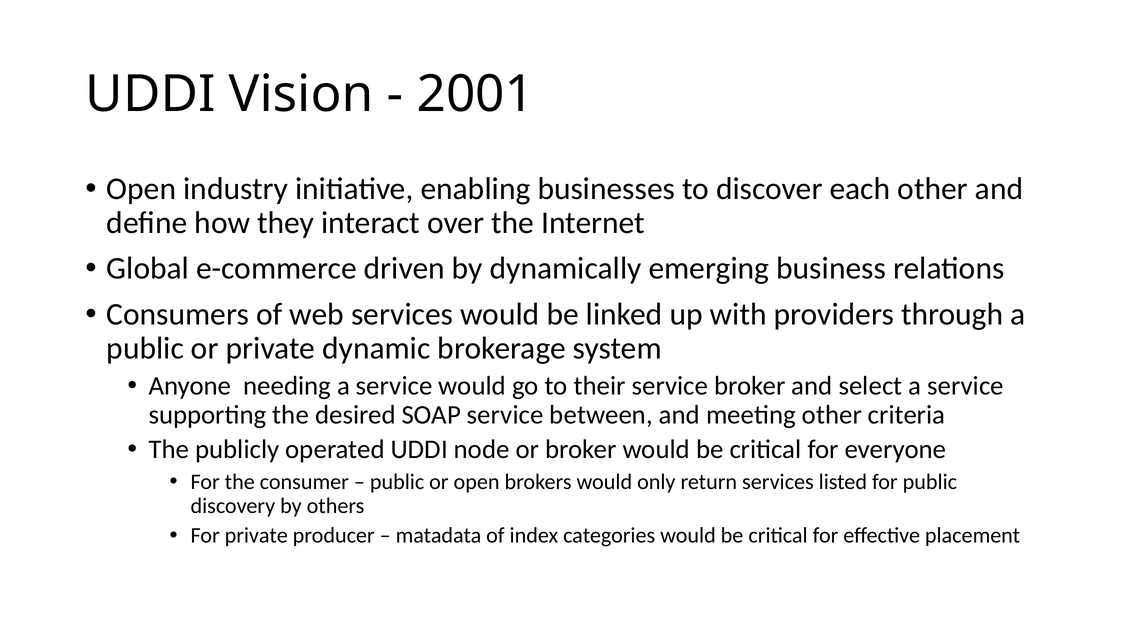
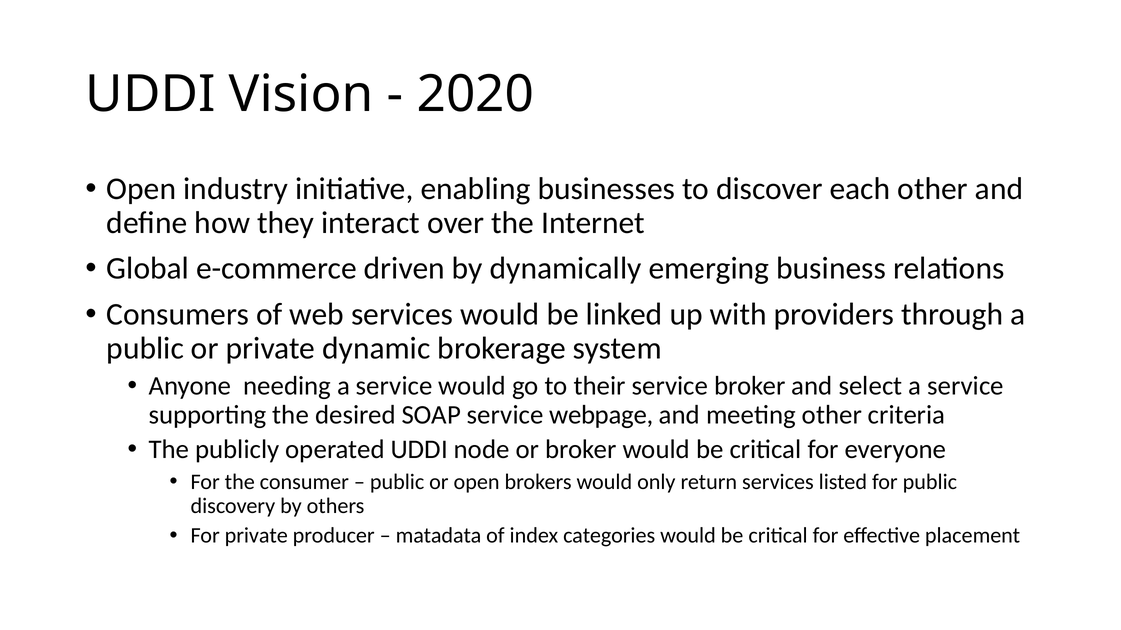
2001: 2001 -> 2020
between: between -> webpage
